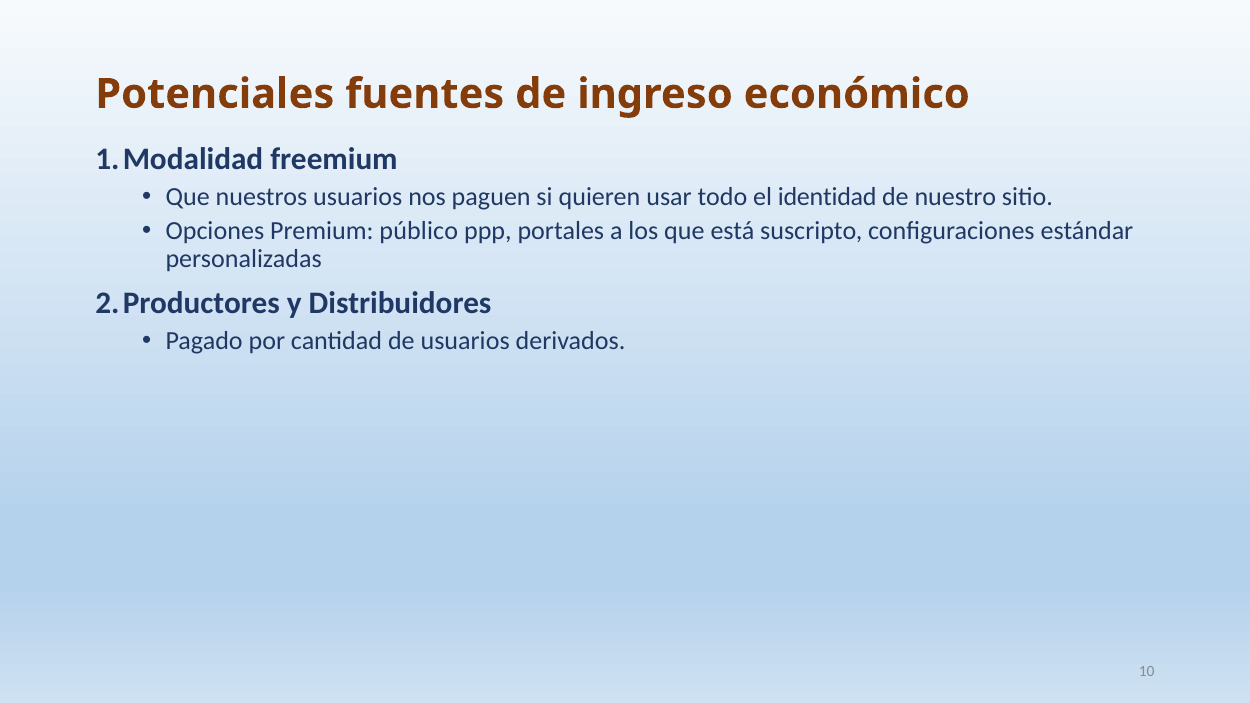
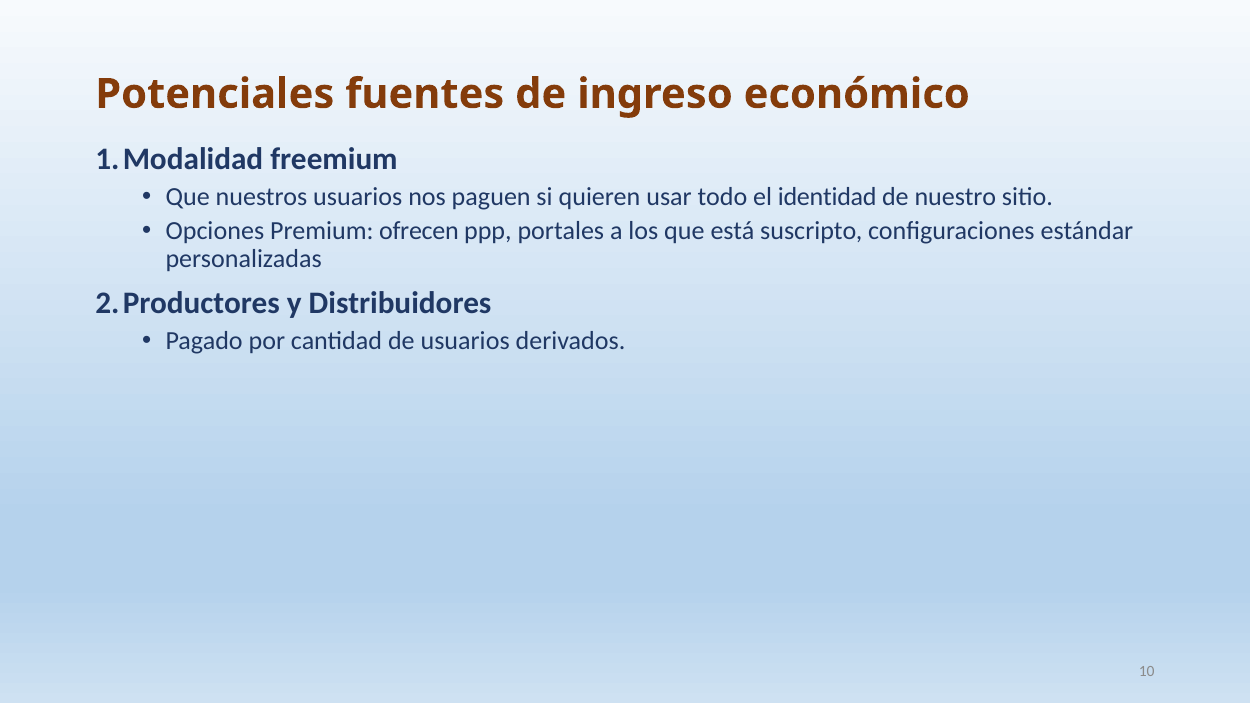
público: público -> ofrecen
